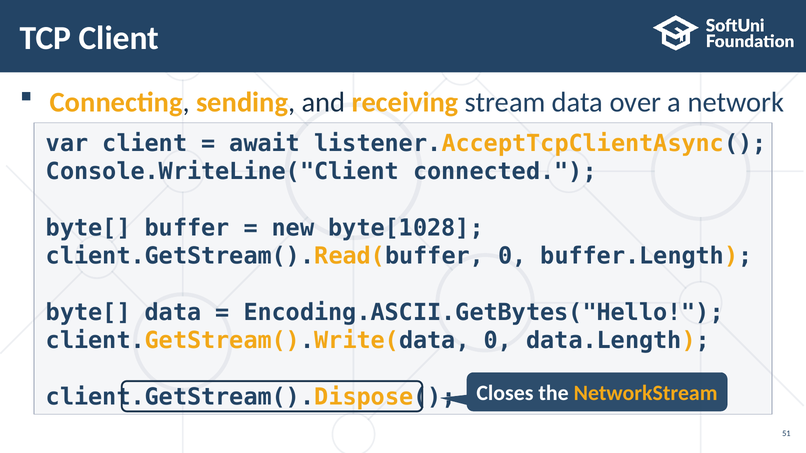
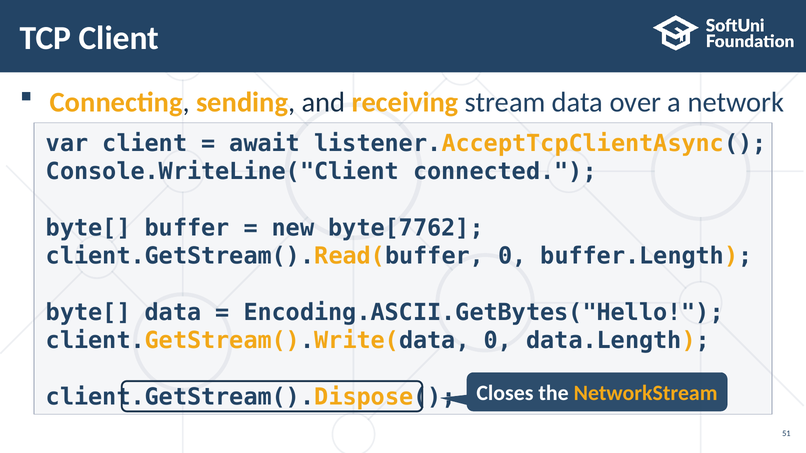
byte[1028: byte[1028 -> byte[7762
